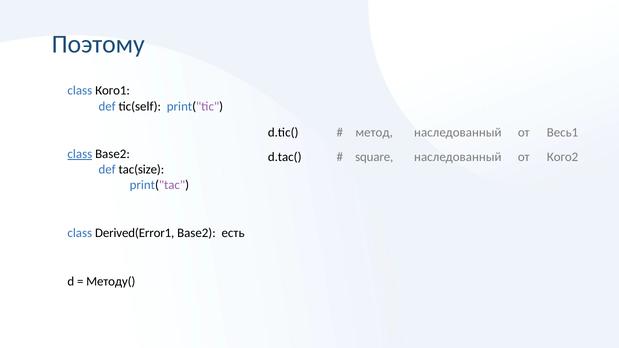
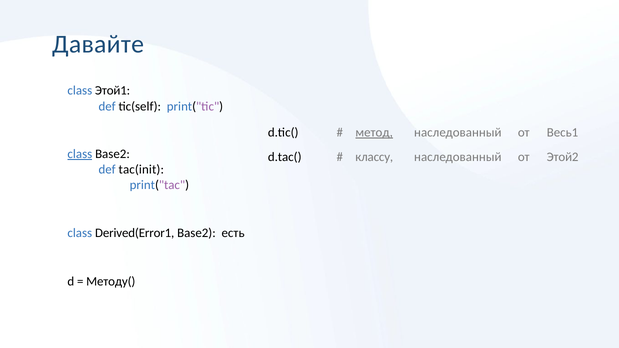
Поэтому: Поэтому -> Давайте
Кого1: Кого1 -> Этой1
метод underline: none -> present
square: square -> классу
Кого2: Кого2 -> Этой2
tac(size: tac(size -> tac(init
